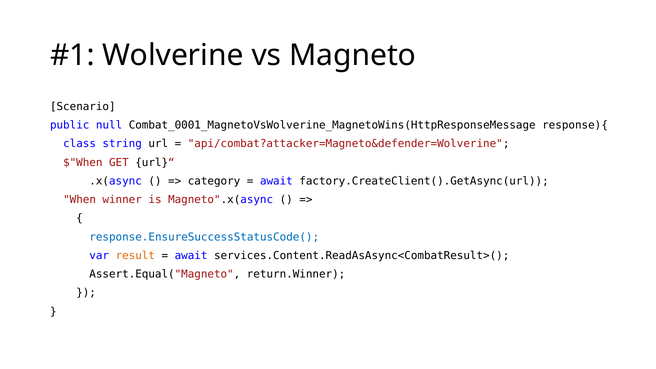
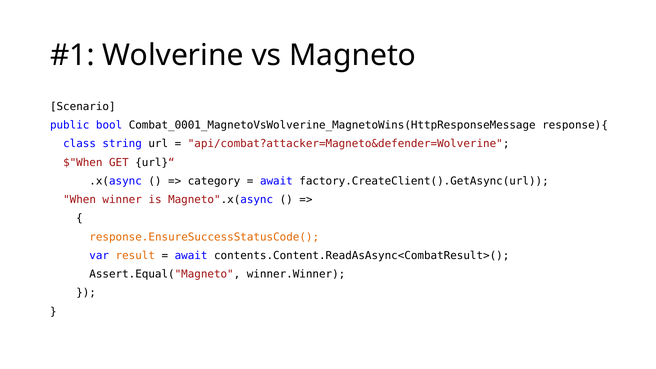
null: null -> bool
response.EnsureSuccessStatusCode( colour: blue -> orange
services.Content.ReadAsAsync<CombatResult>(: services.Content.ReadAsAsync<CombatResult>( -> contents.Content.ReadAsAsync<CombatResult>(
return.Winner: return.Winner -> winner.Winner
